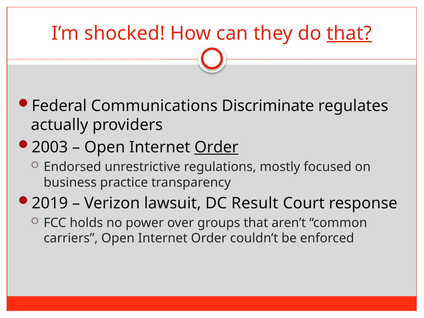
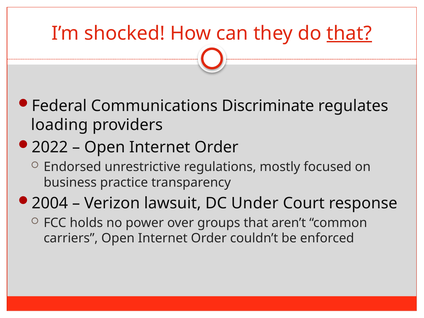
actually: actually -> loading
2003: 2003 -> 2022
Order at (216, 147) underline: present -> none
2019: 2019 -> 2004
Result: Result -> Under
